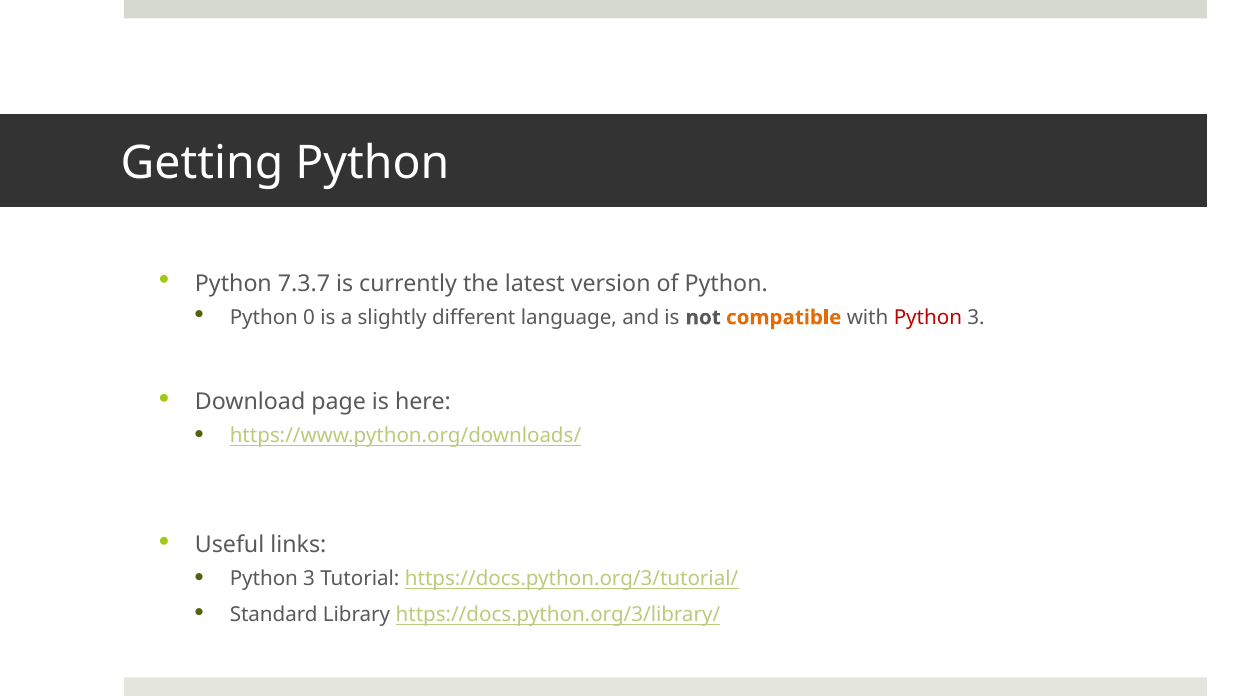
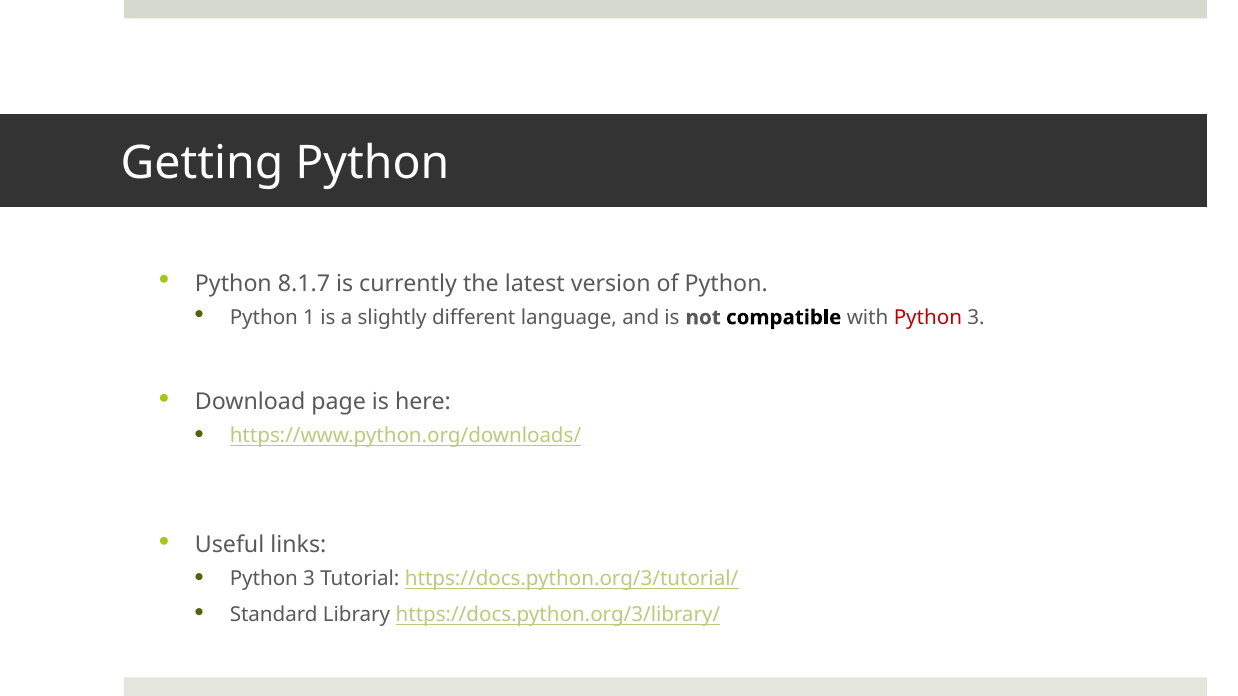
7.3.7: 7.3.7 -> 8.1.7
0: 0 -> 1
compatible colour: orange -> black
